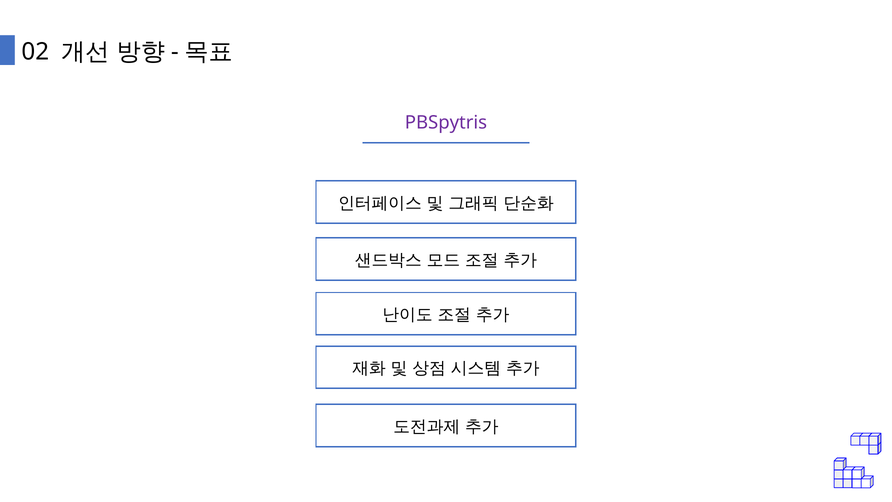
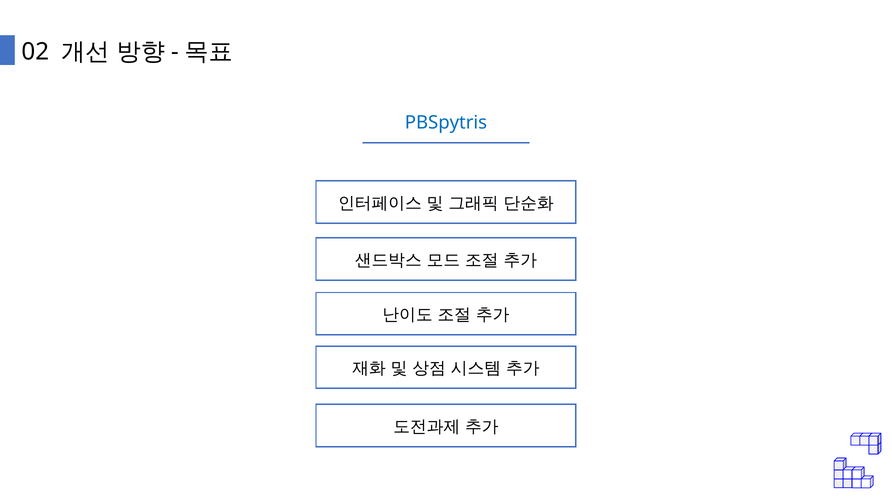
PBSpytris colour: purple -> blue
